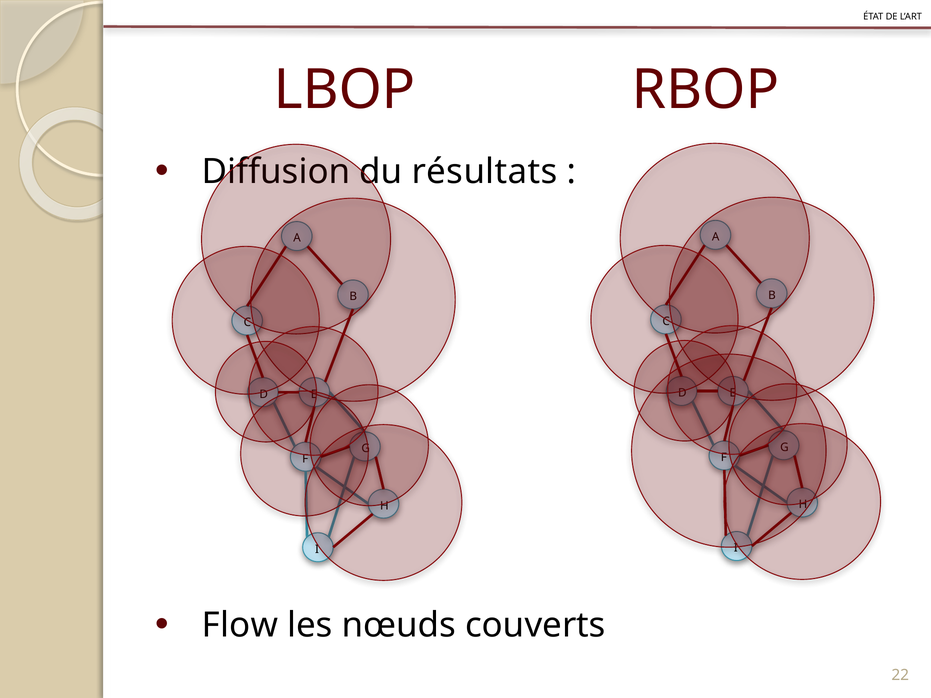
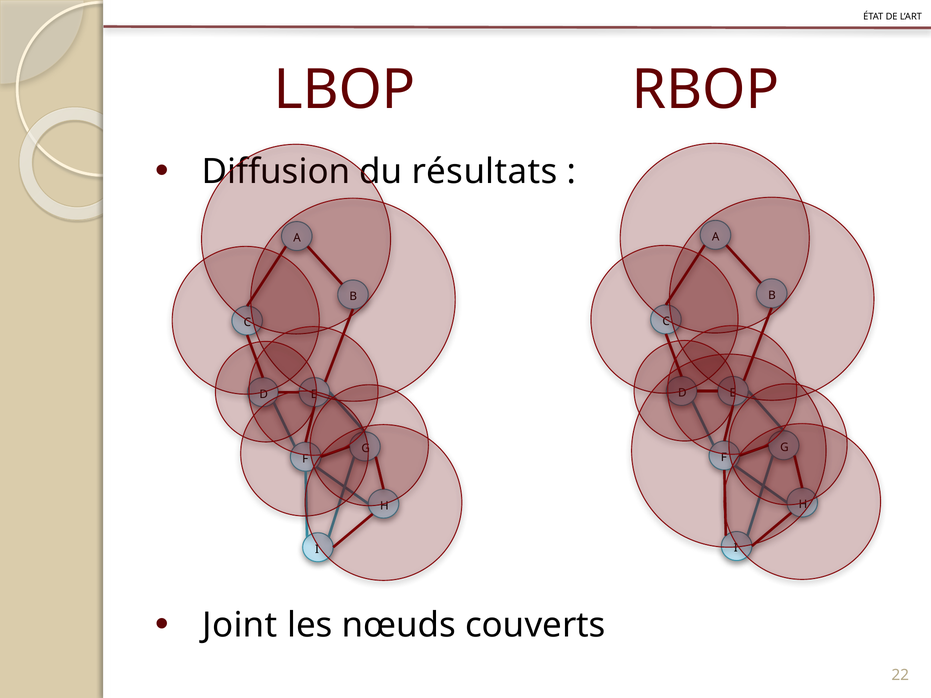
Flow: Flow -> Joint
